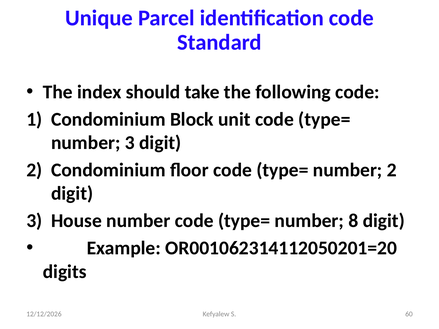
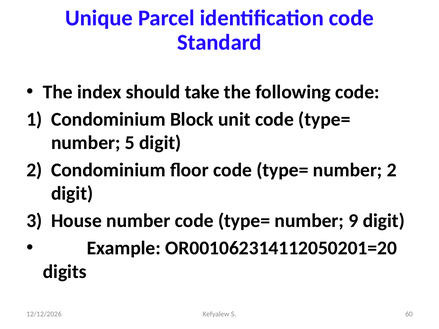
number 3: 3 -> 5
8: 8 -> 9
